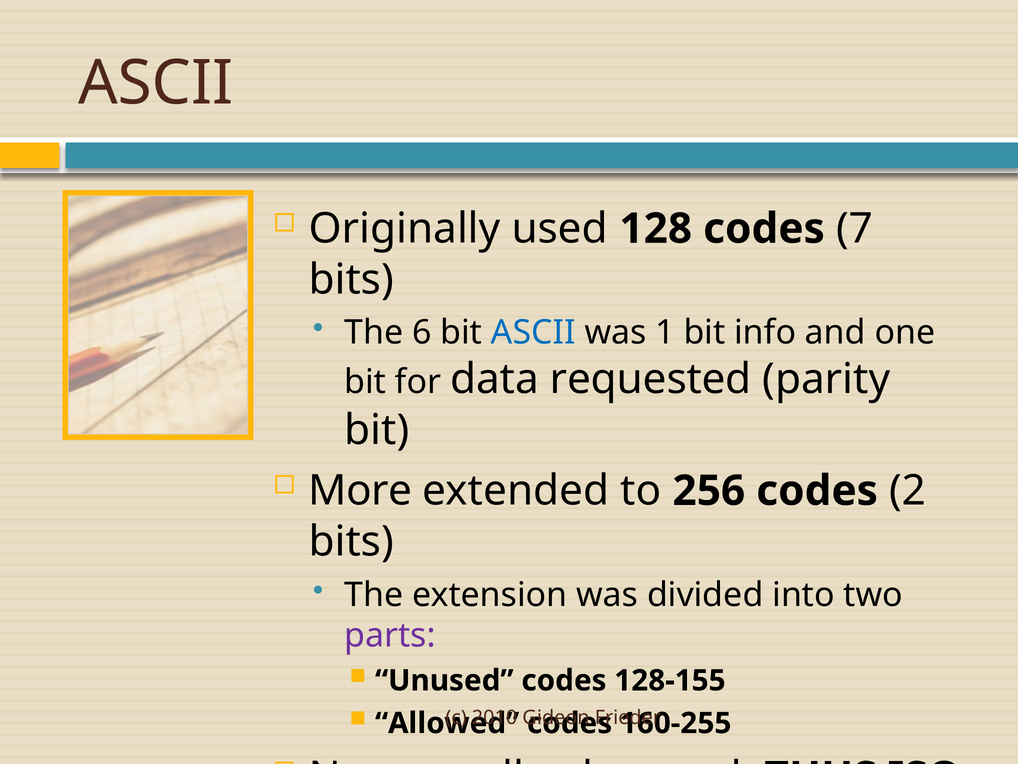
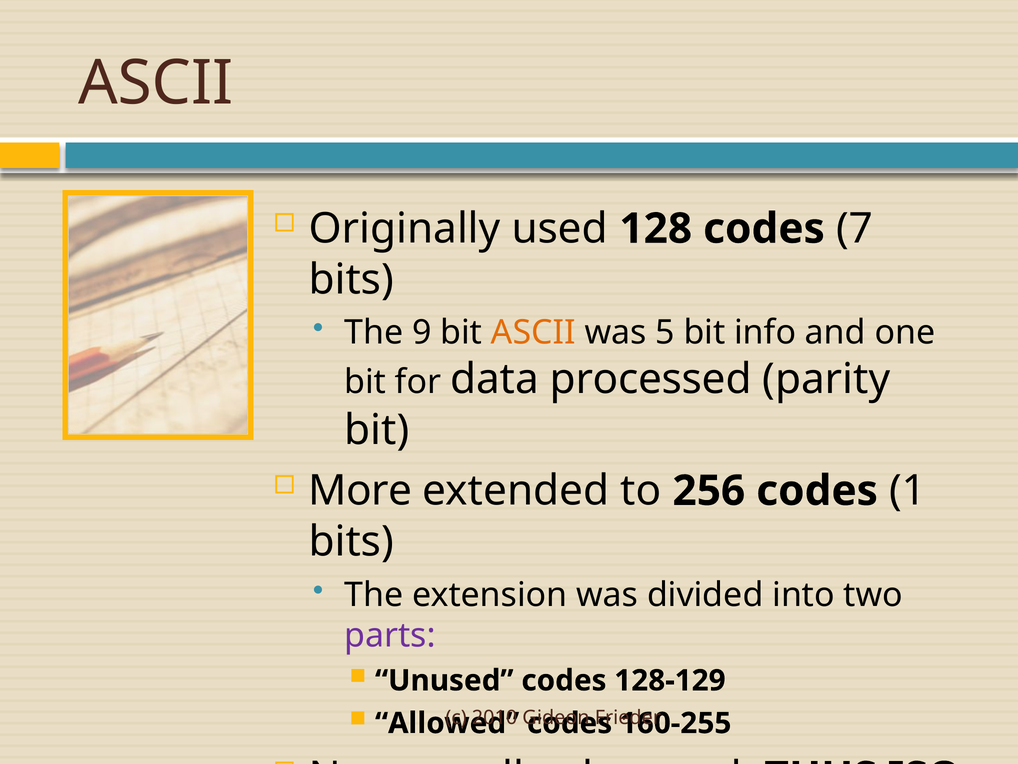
6: 6 -> 9
ASCII at (533, 333) colour: blue -> orange
1: 1 -> 5
requested: requested -> processed
2: 2 -> 1
128-155: 128-155 -> 128-129
